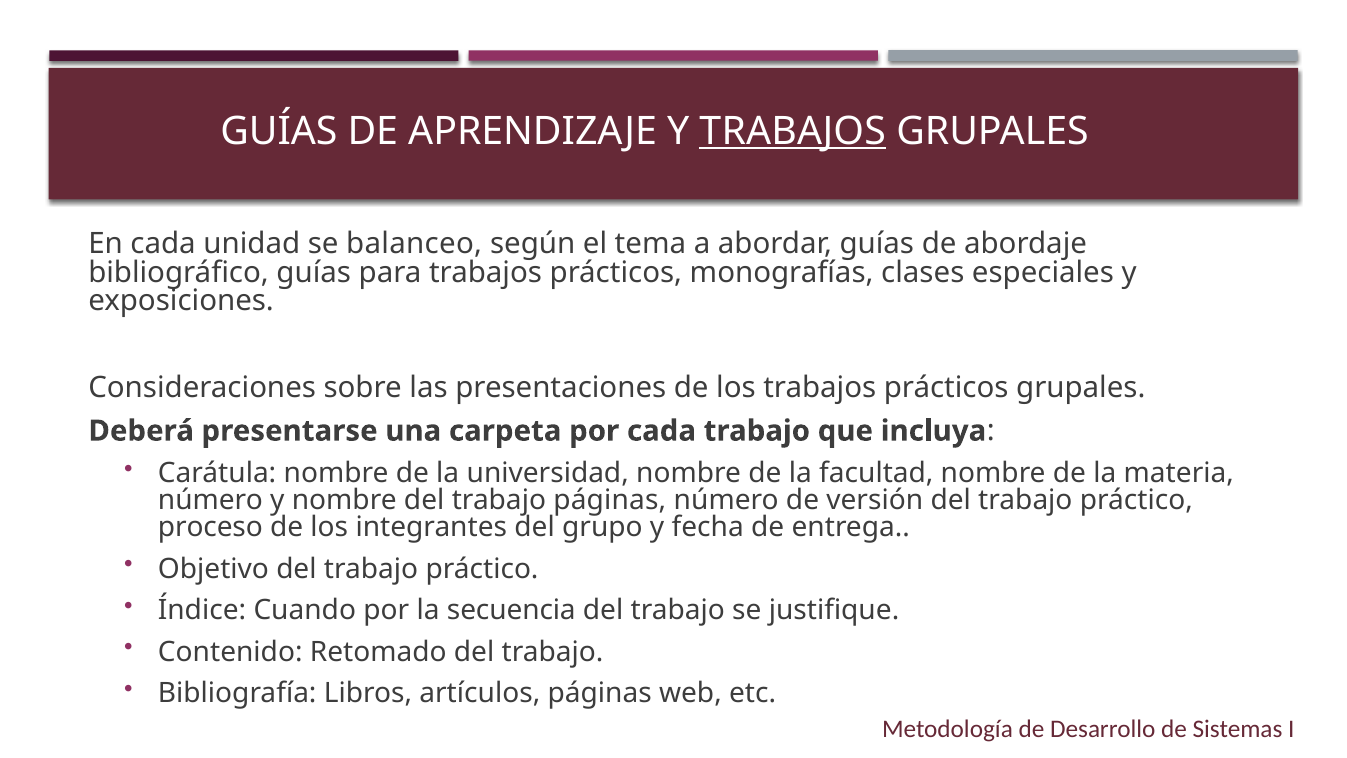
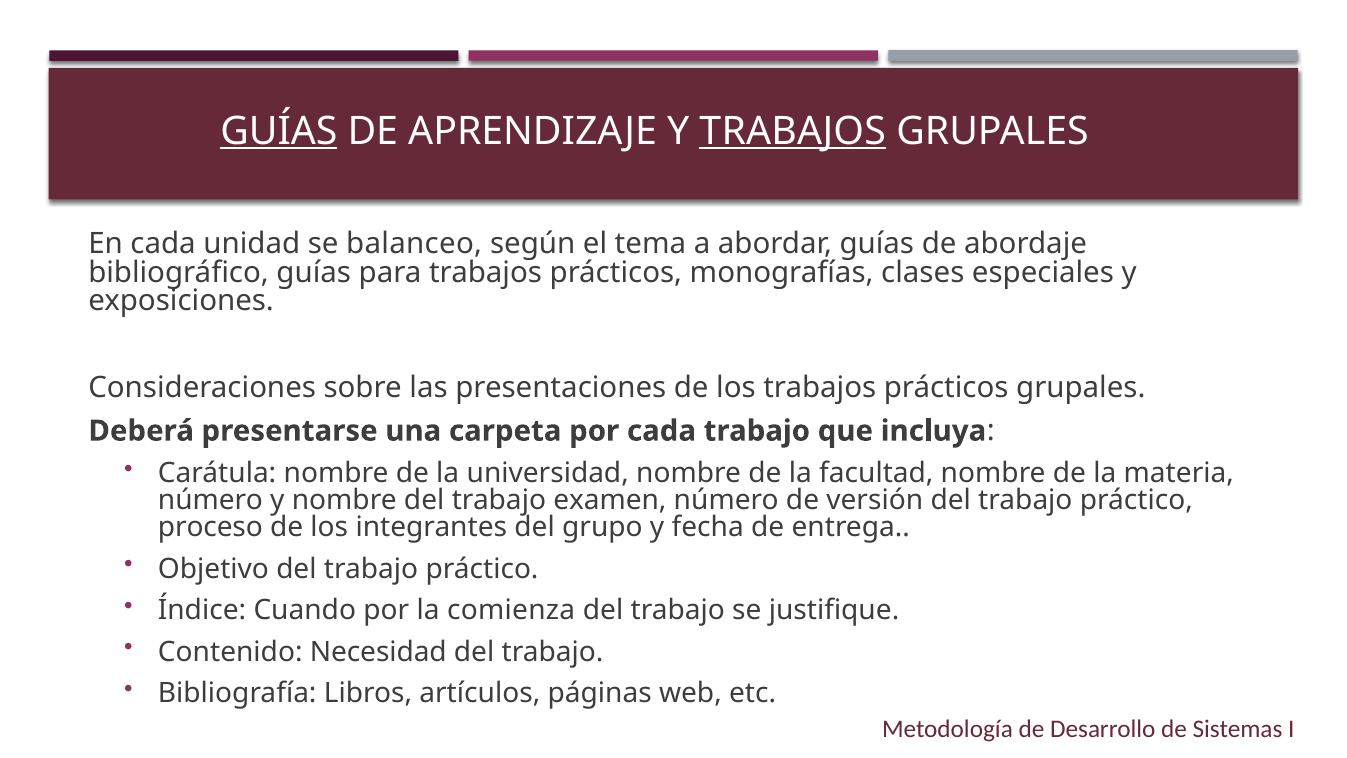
GUÍAS at (279, 131) underline: none -> present
trabajo páginas: páginas -> examen
secuencia: secuencia -> comienza
Retomado: Retomado -> Necesidad
